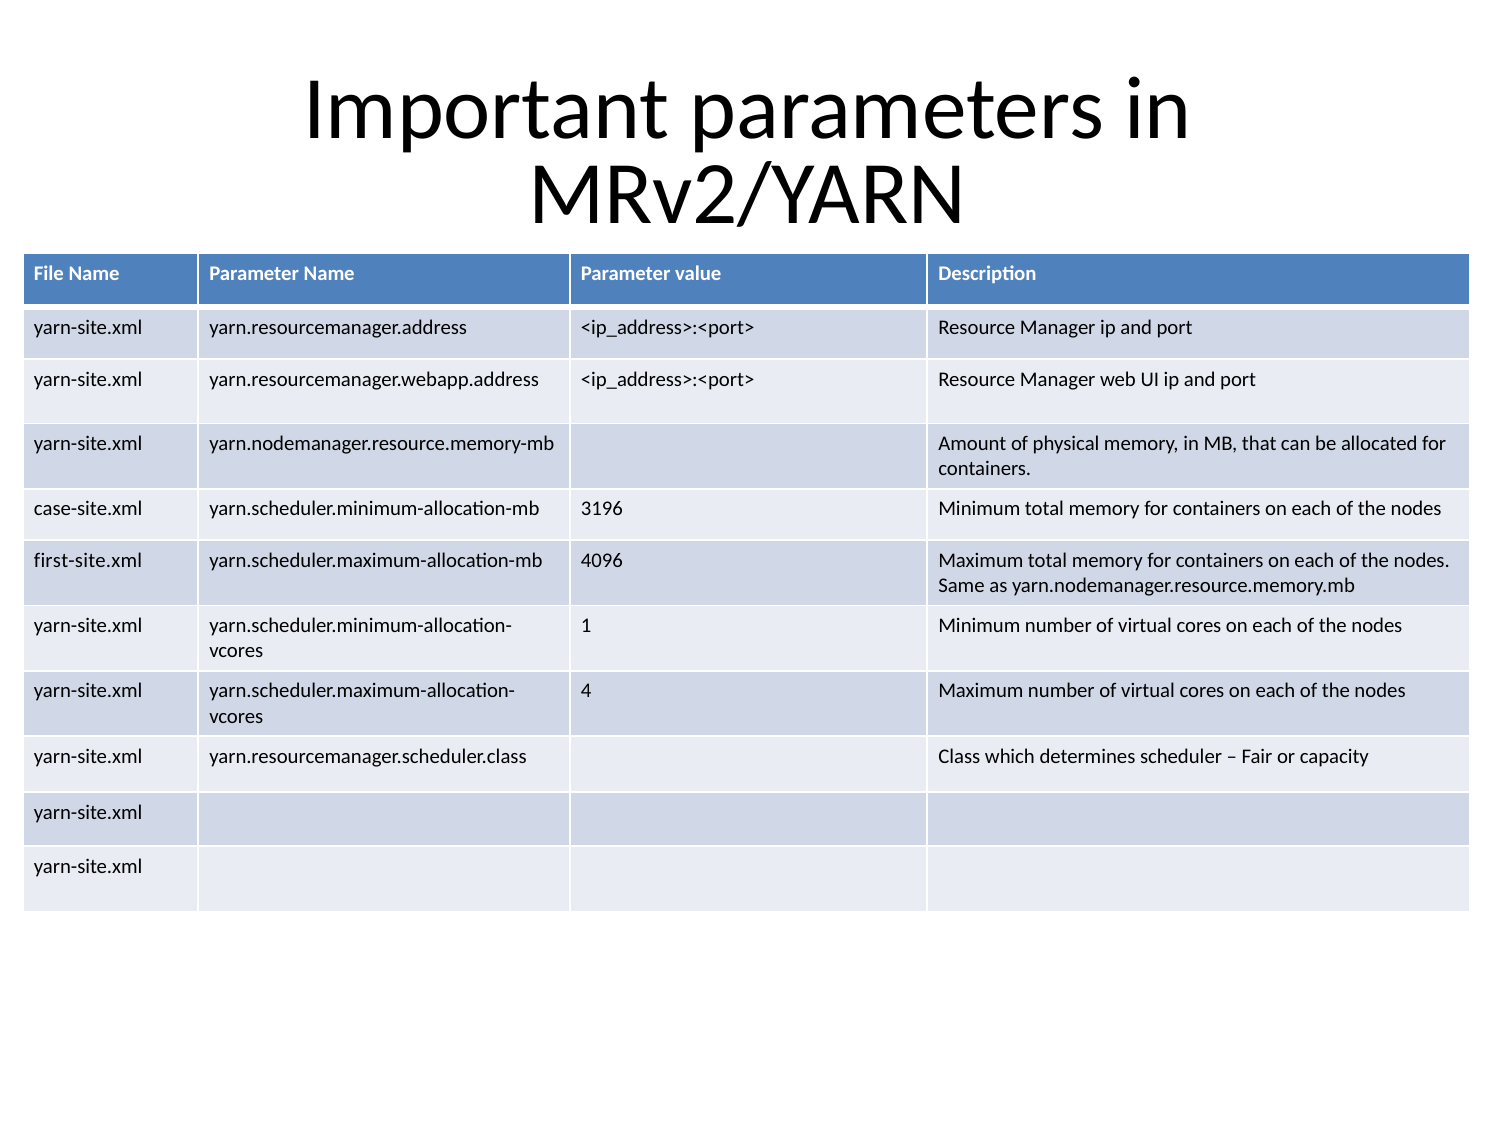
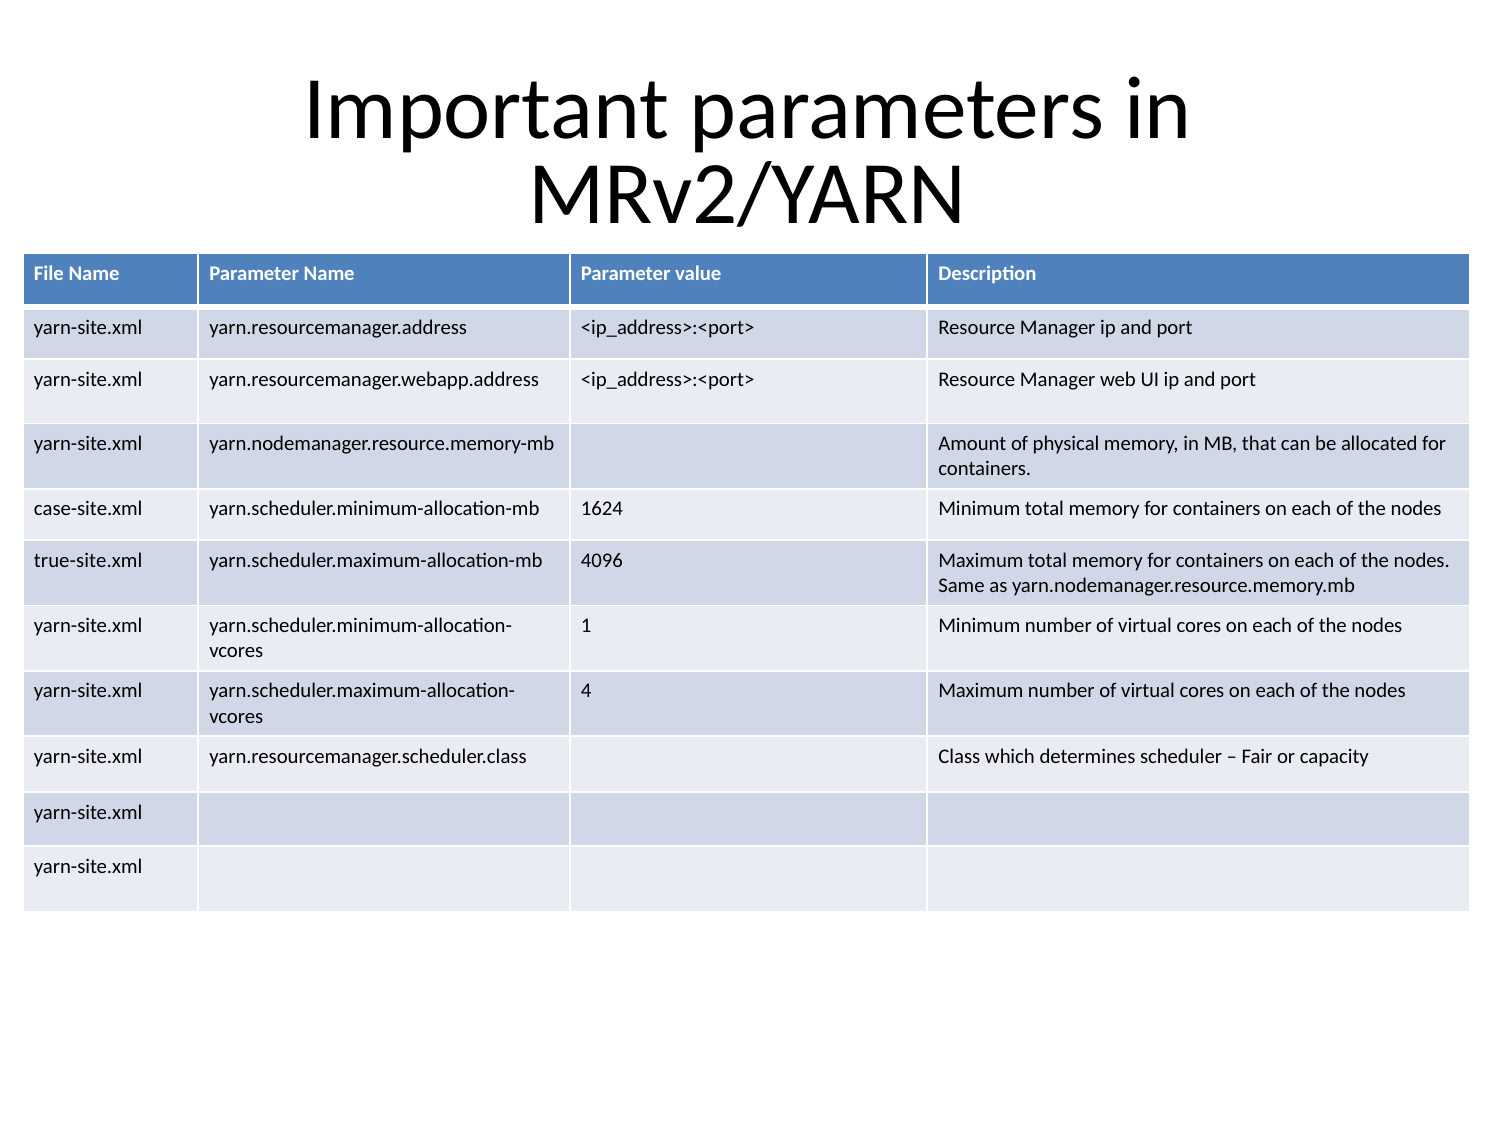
3196: 3196 -> 1624
first-site.xml: first-site.xml -> true-site.xml
